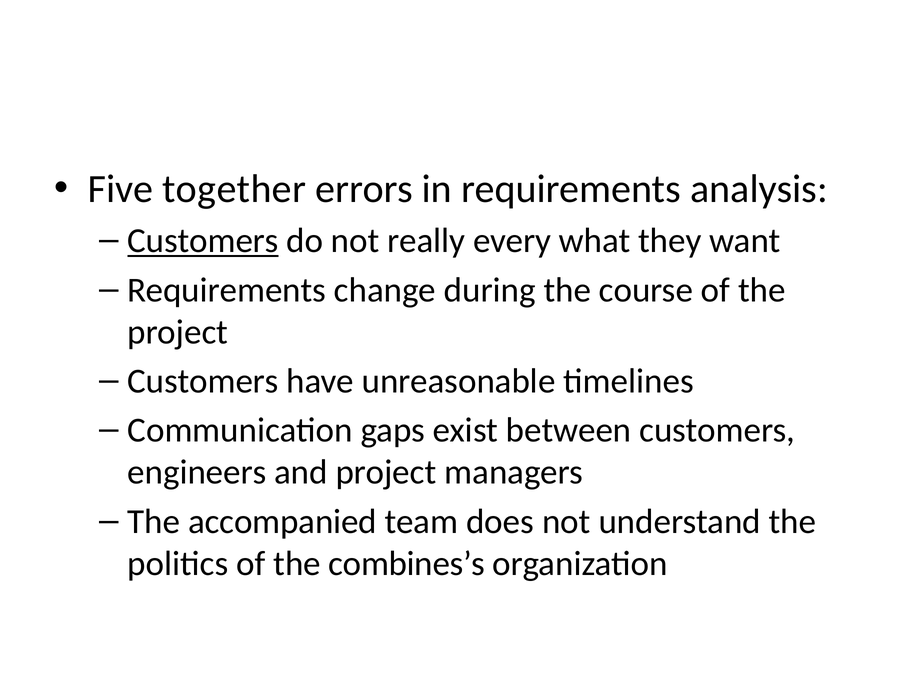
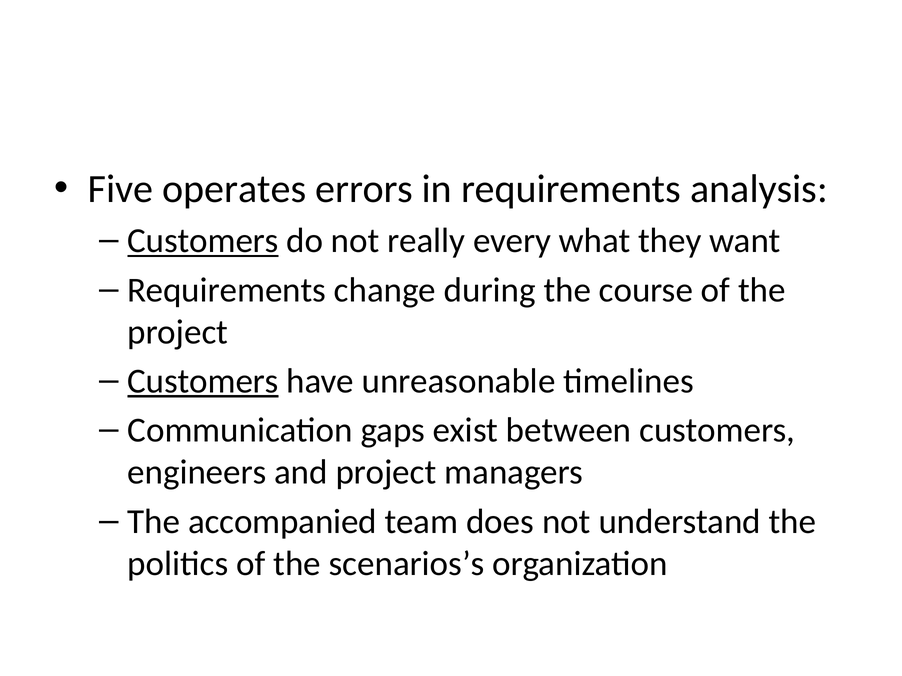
together: together -> operates
Customers at (203, 381) underline: none -> present
combines’s: combines’s -> scenarios’s
